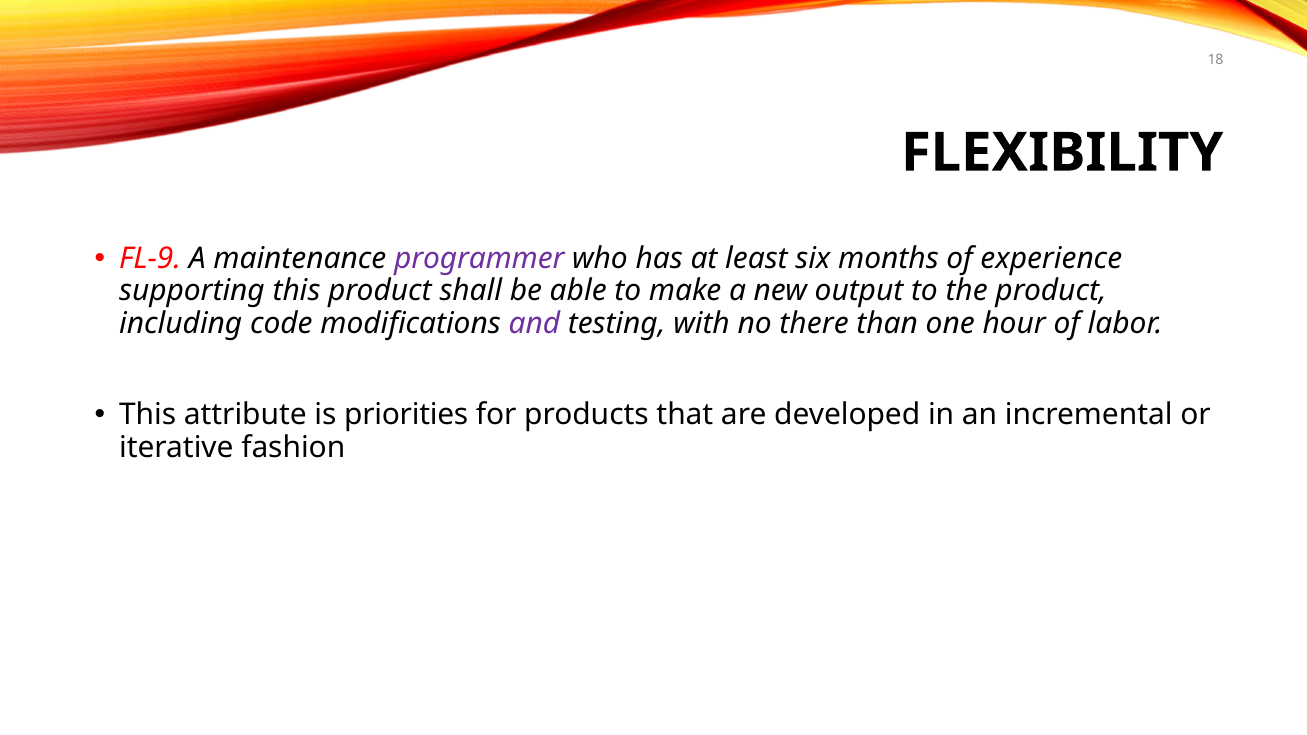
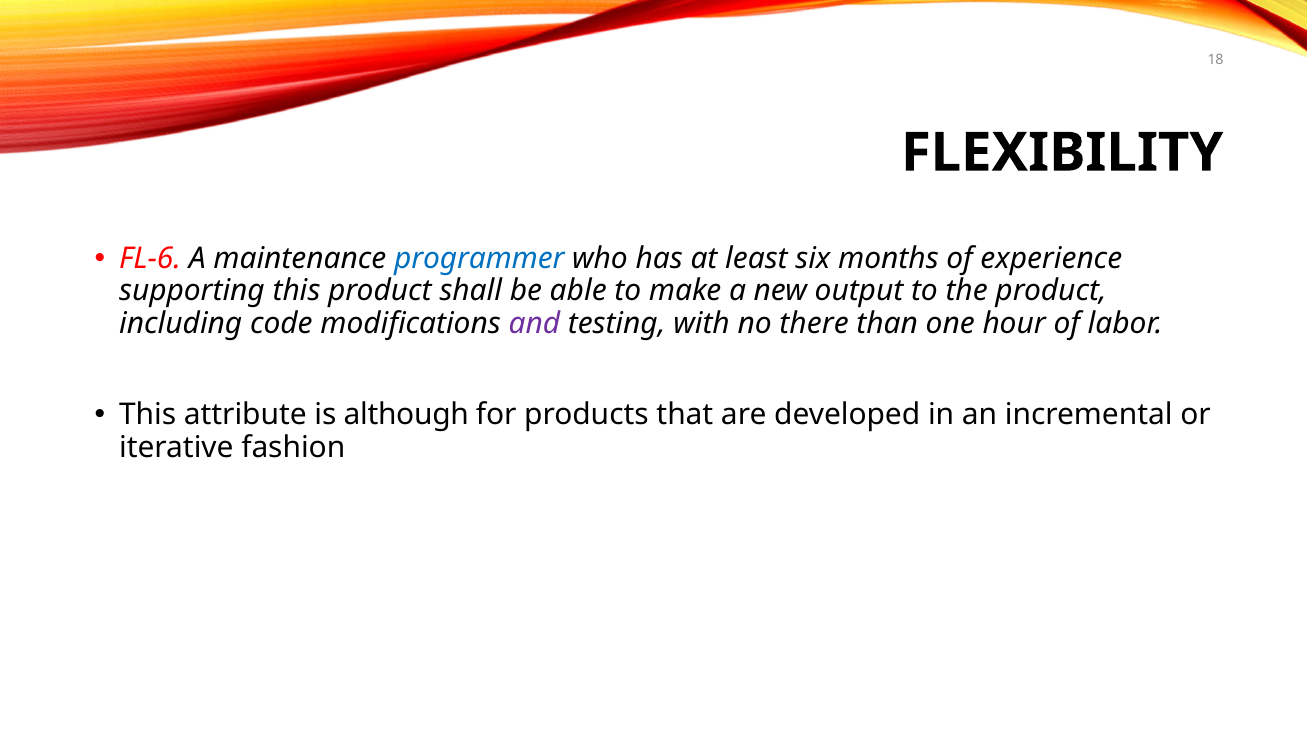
FL-9: FL-9 -> FL-6
programmer colour: purple -> blue
priorities: priorities -> although
